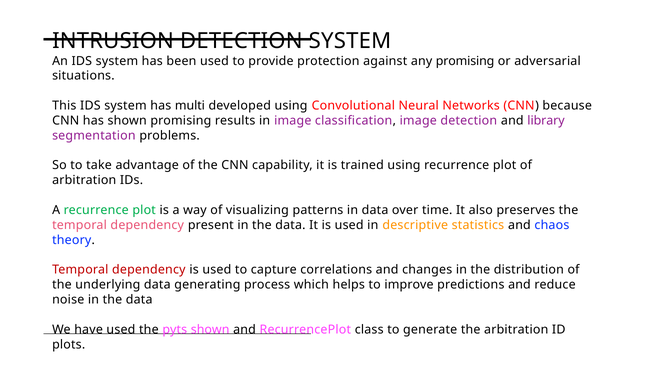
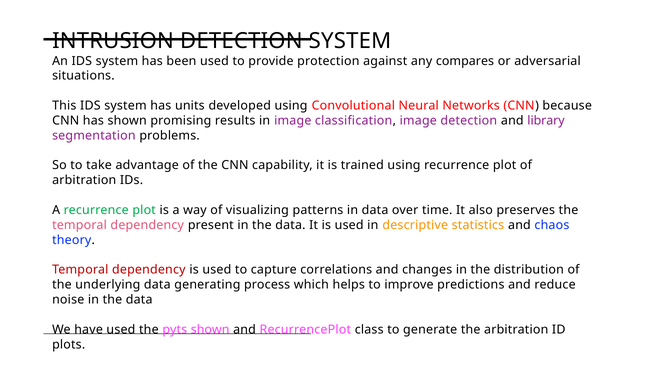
any promising: promising -> compares
multi: multi -> units
